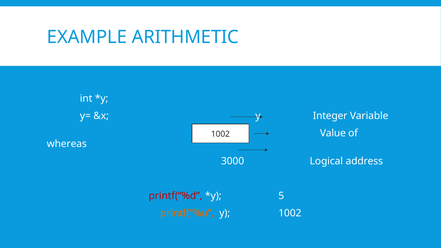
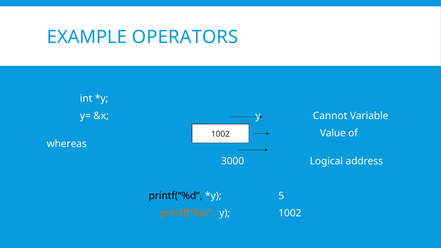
ARITHMETIC: ARITHMETIC -> OPERATORS
Integer: Integer -> Cannot
printf(“%d colour: red -> black
